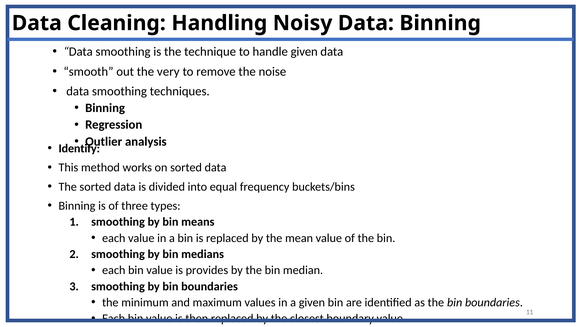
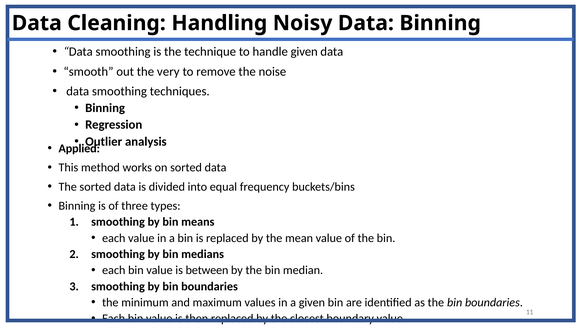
Identify: Identify -> Applied
provides: provides -> between
